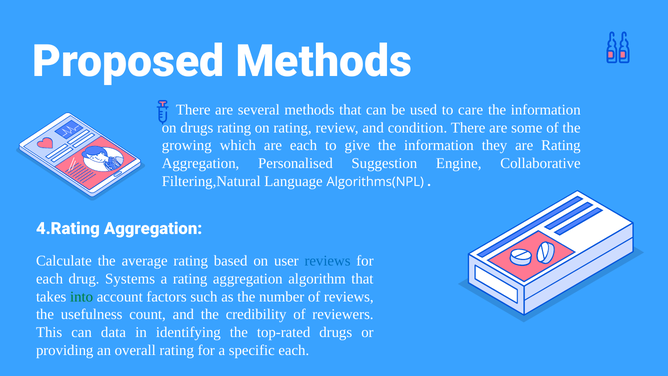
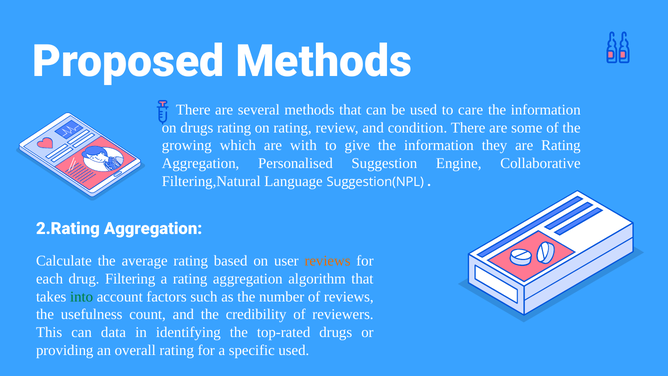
are each: each -> with
Algorithms(NPL: Algorithms(NPL -> Suggestion(NPL
4.Rating: 4.Rating -> 2.Rating
reviews at (328, 261) colour: blue -> orange
Systems: Systems -> Filtering
specific each: each -> used
